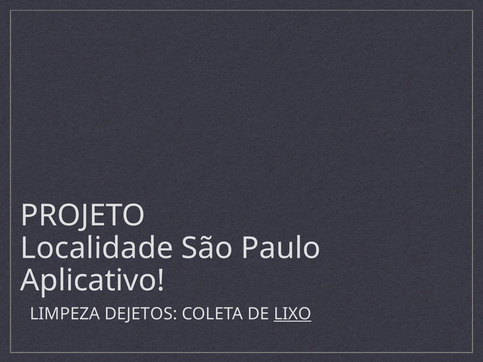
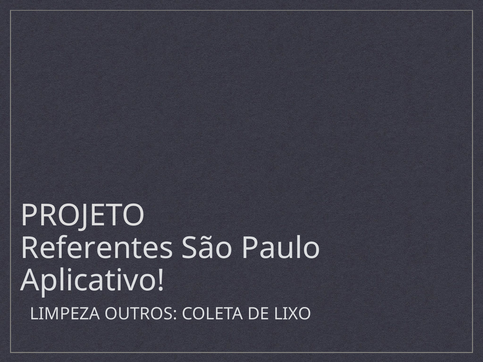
Localidade: Localidade -> Referentes
DEJETOS: DEJETOS -> OUTROS
LIXO underline: present -> none
